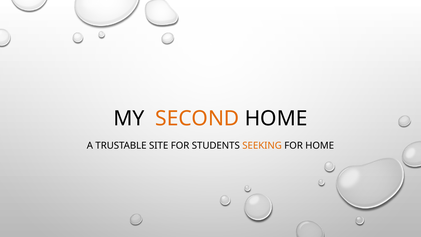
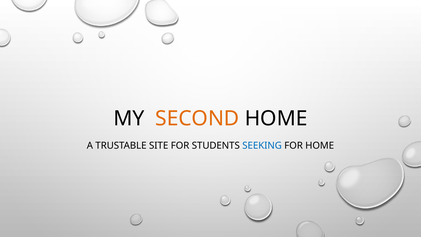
SEEKING colour: orange -> blue
